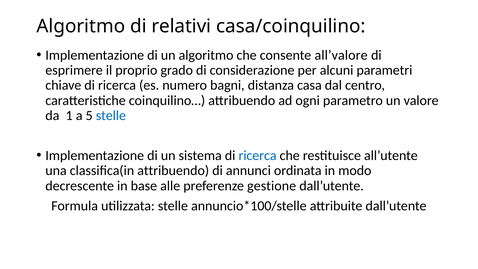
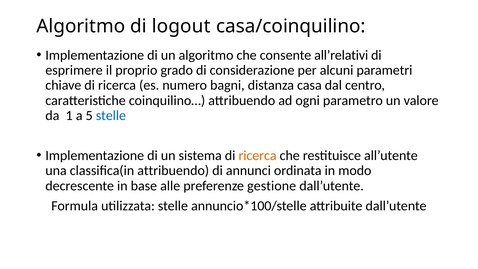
relativi: relativi -> logout
all’valore: all’valore -> all’relativi
ricerca at (258, 156) colour: blue -> orange
